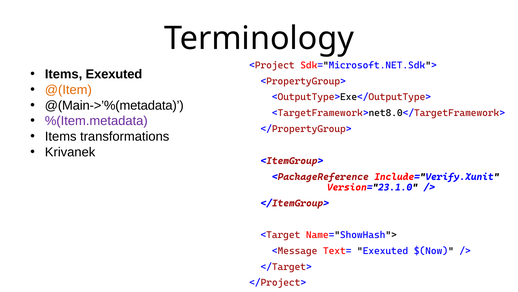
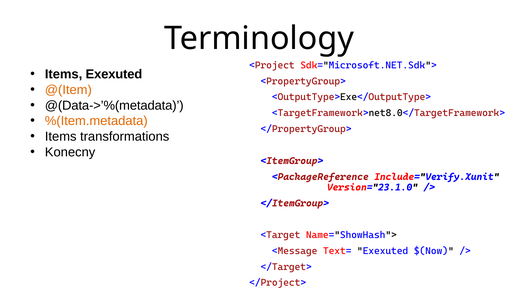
@(Main->’%(metadata: @(Main->’%(metadata -> @(Data->’%(metadata
%(Item.metadata colour: purple -> orange
Krivanek: Krivanek -> Konecny
